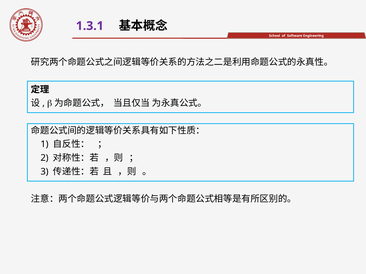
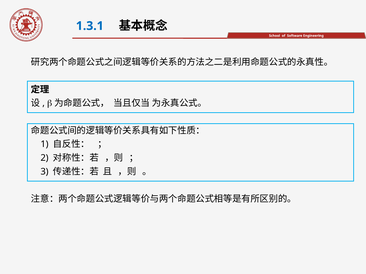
1.3.1 colour: purple -> blue
